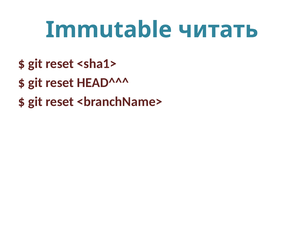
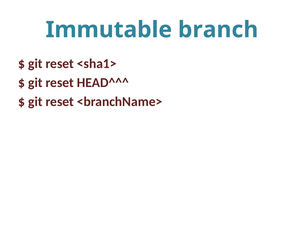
читать: читать -> branch
